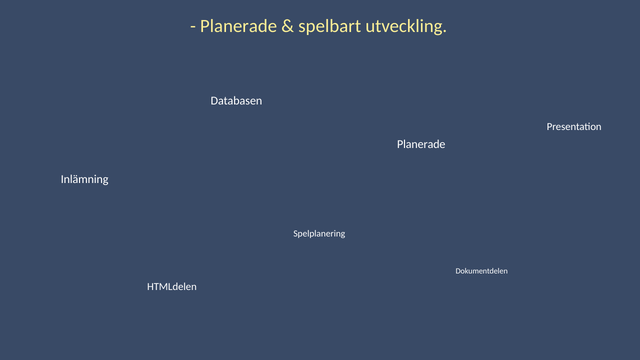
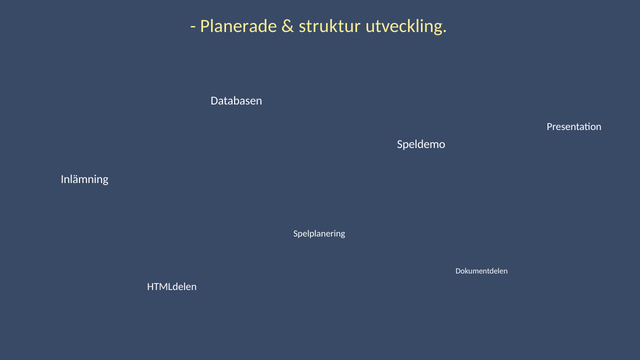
spelbart: spelbart -> struktur
Planerade at (421, 144): Planerade -> Speldemo
